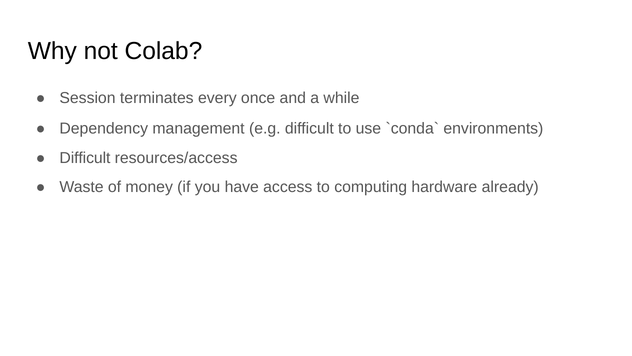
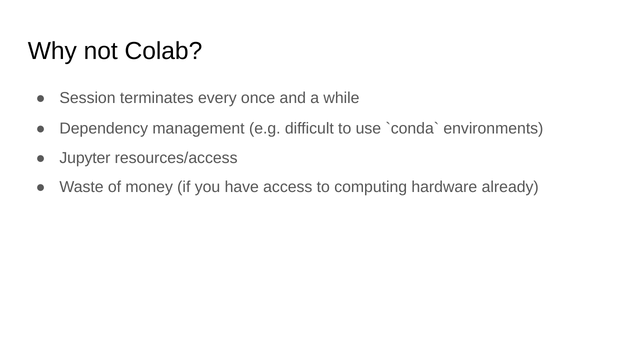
Difficult at (85, 158): Difficult -> Jupyter
